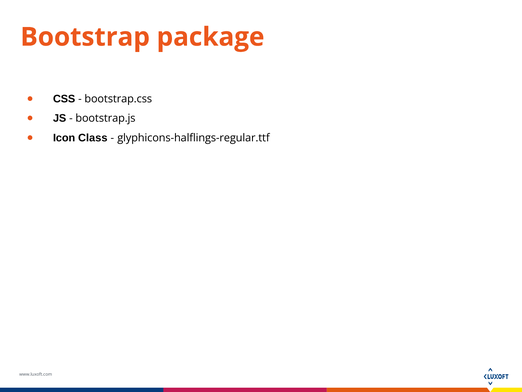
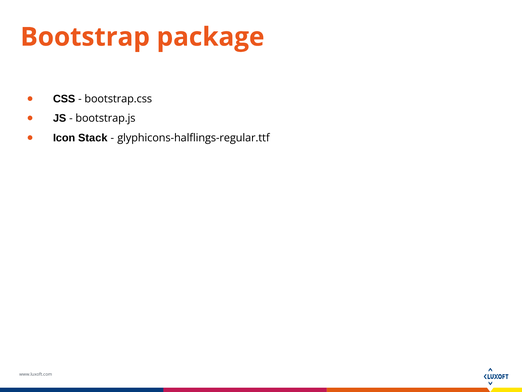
Class: Class -> Stack
